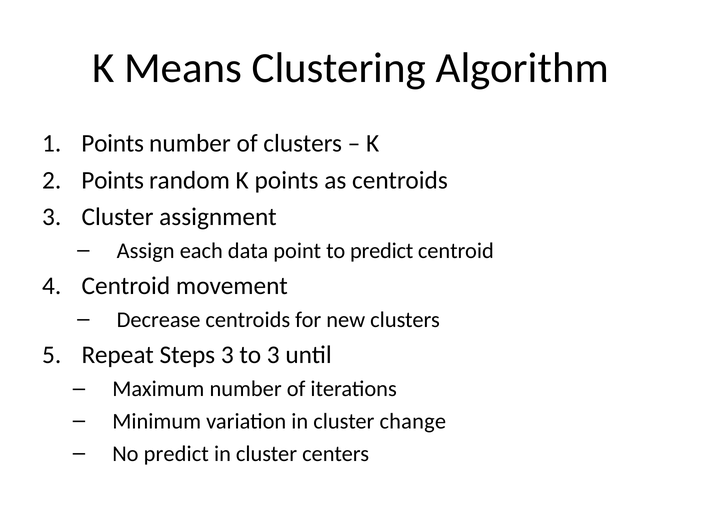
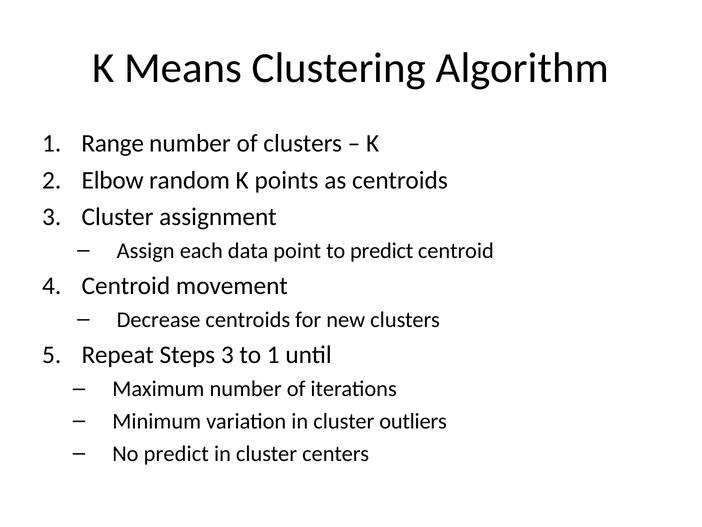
Points at (113, 143): Points -> Range
Points at (113, 180): Points -> Elbow
to 3: 3 -> 1
change: change -> outliers
